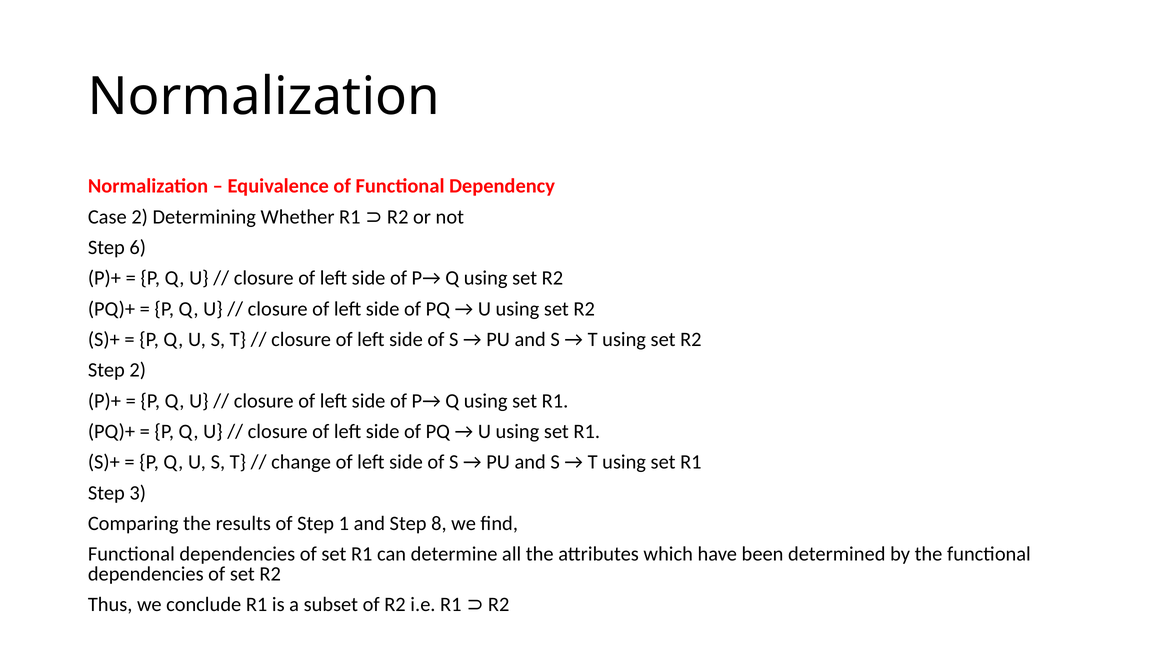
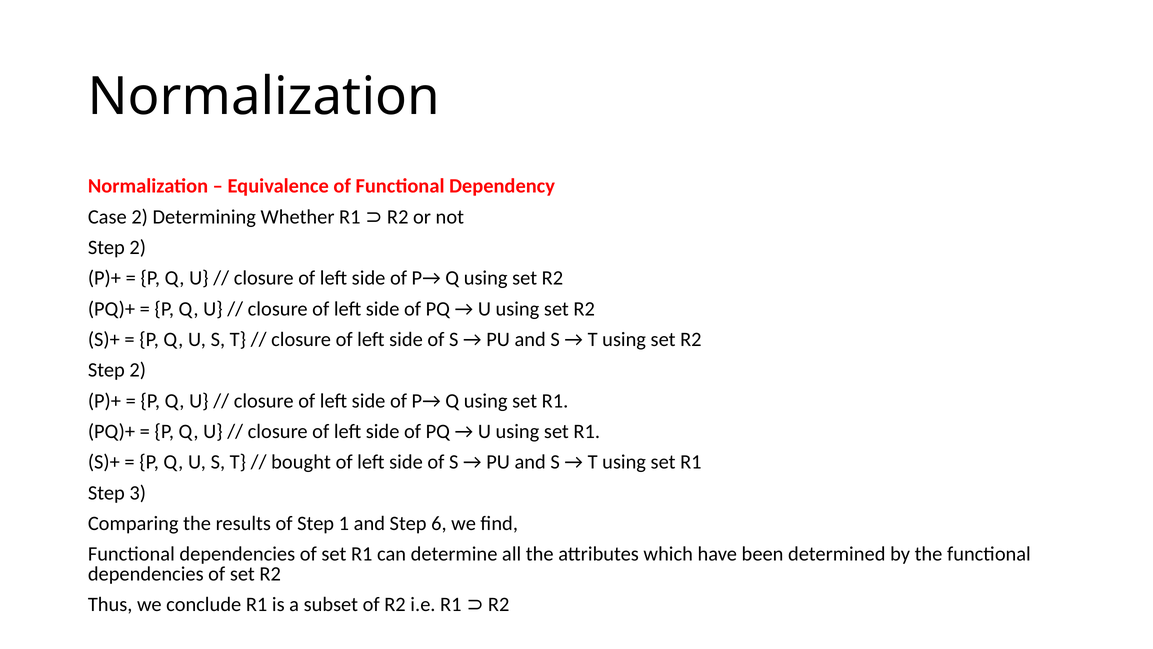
6 at (138, 247): 6 -> 2
change: change -> bought
8: 8 -> 6
